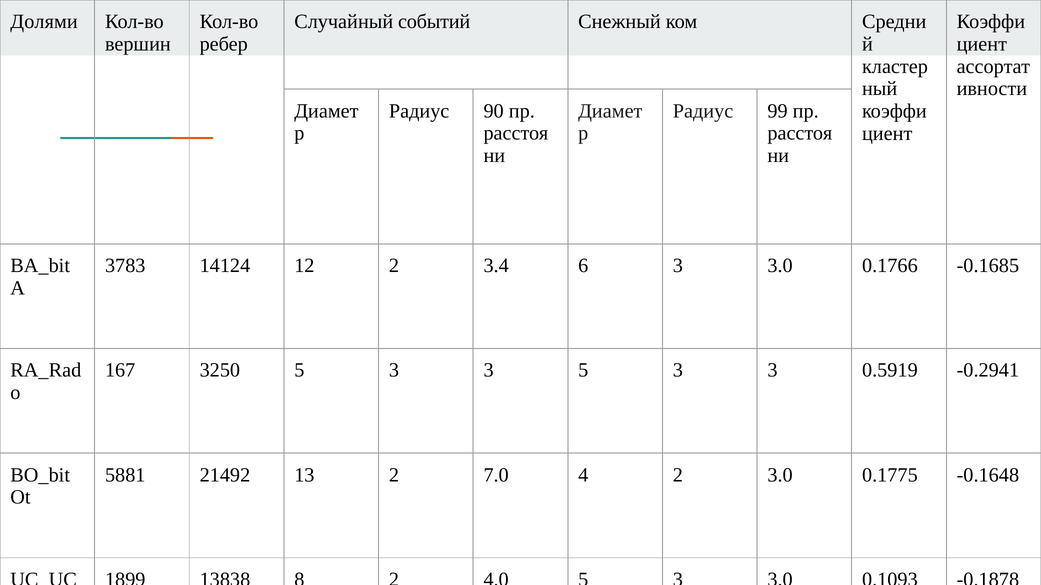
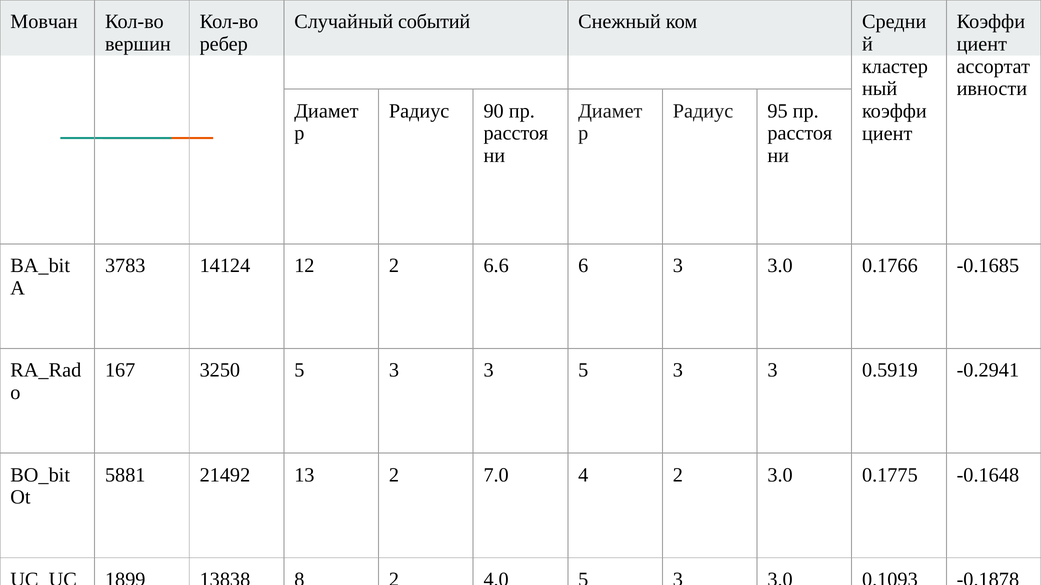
Долями: Долями -> Мовчан
99: 99 -> 95
3.4: 3.4 -> 6.6
